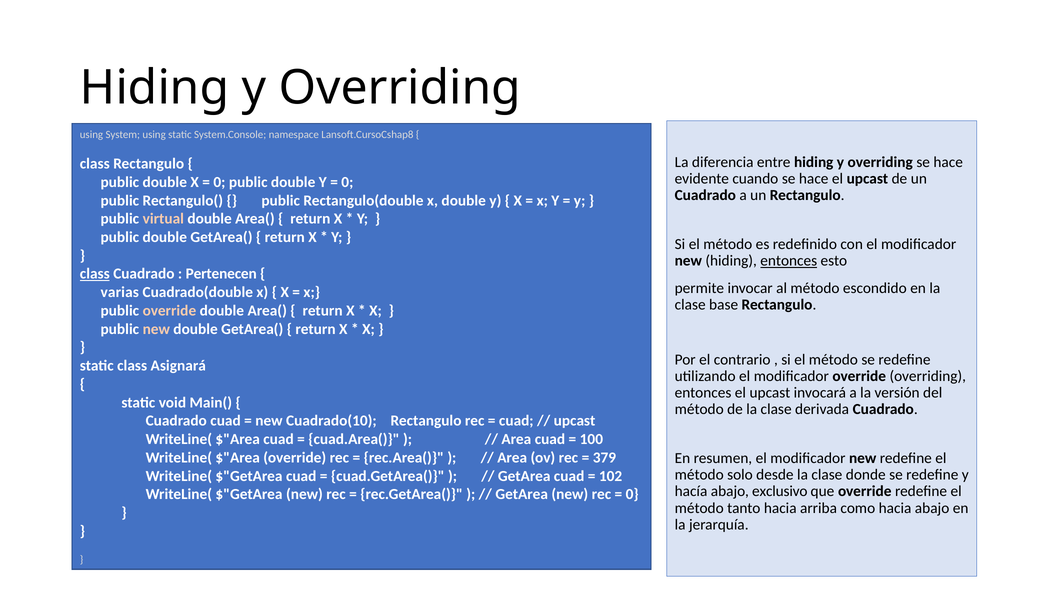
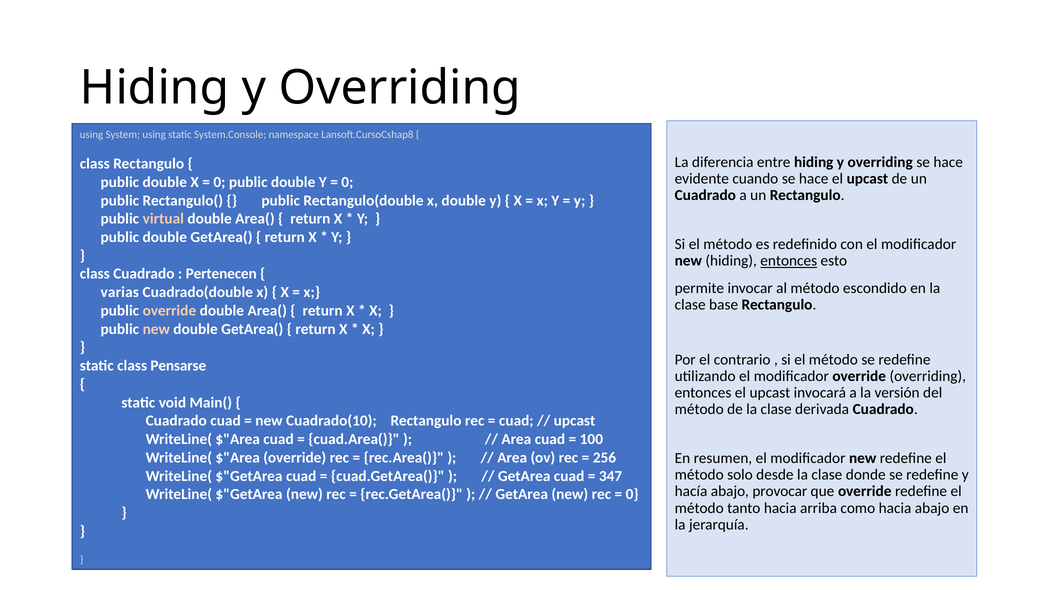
class at (95, 274) underline: present -> none
Asignará: Asignará -> Pensarse
379: 379 -> 256
102: 102 -> 347
exclusivo: exclusivo -> provocar
